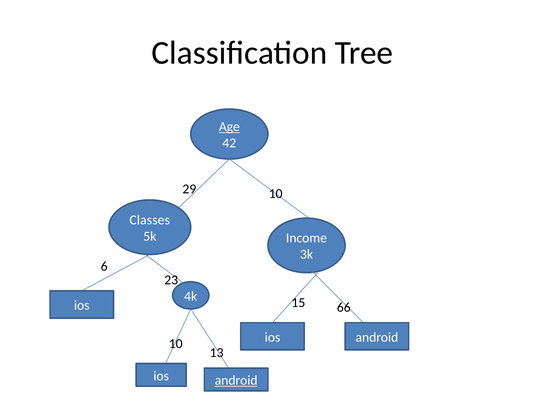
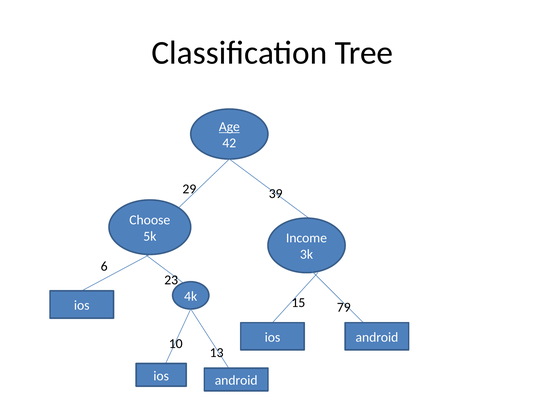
29 10: 10 -> 39
Classes: Classes -> Choose
66: 66 -> 79
android at (236, 380) underline: present -> none
